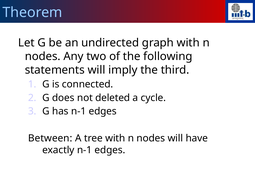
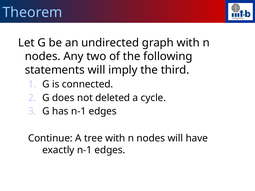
Between: Between -> Continue
